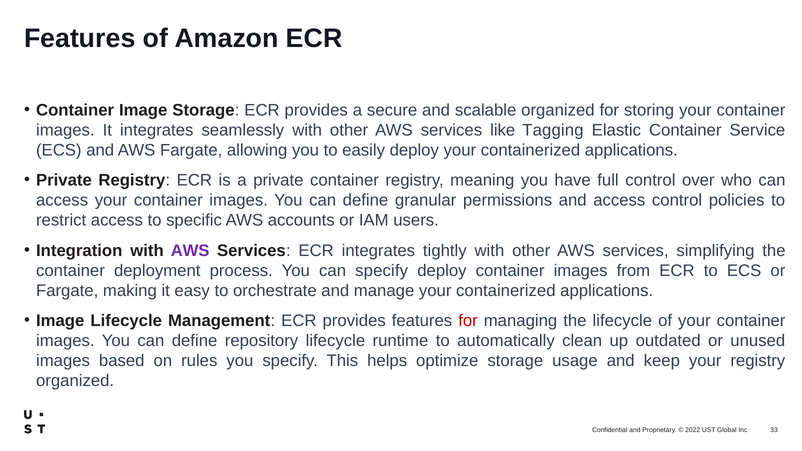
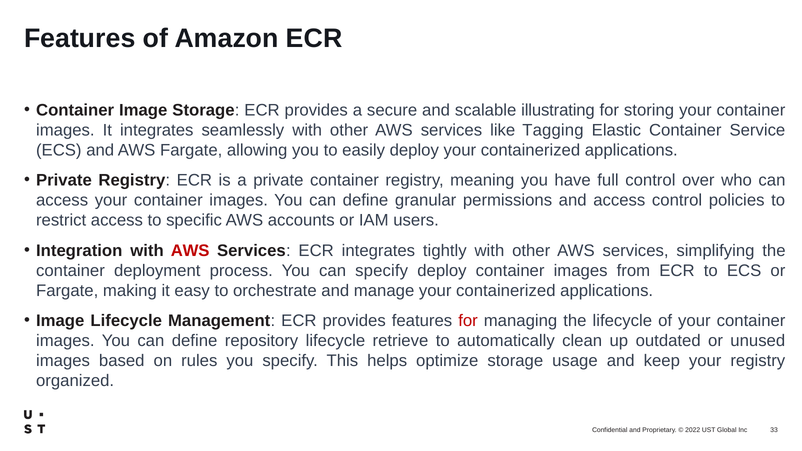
scalable organized: organized -> illustrating
AWS at (190, 251) colour: purple -> red
runtime: runtime -> retrieve
